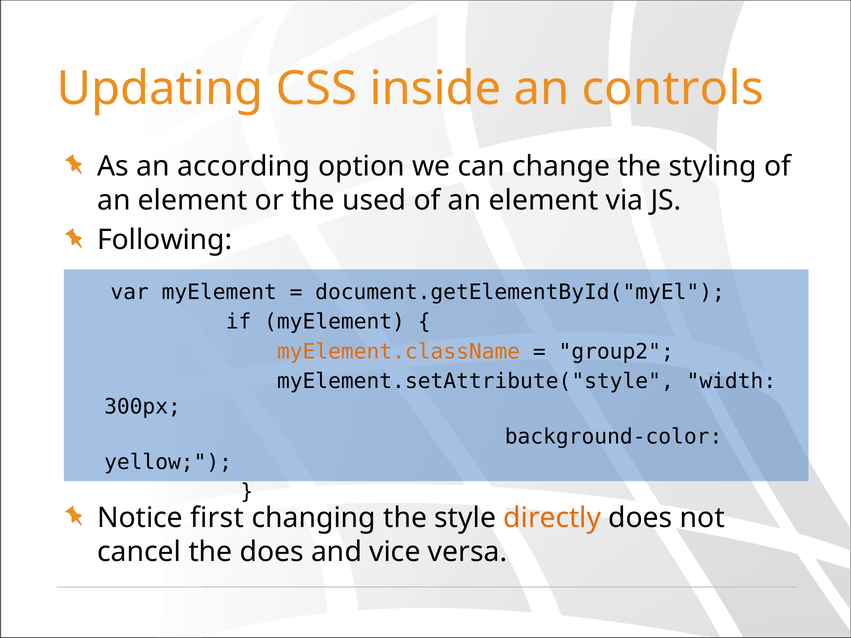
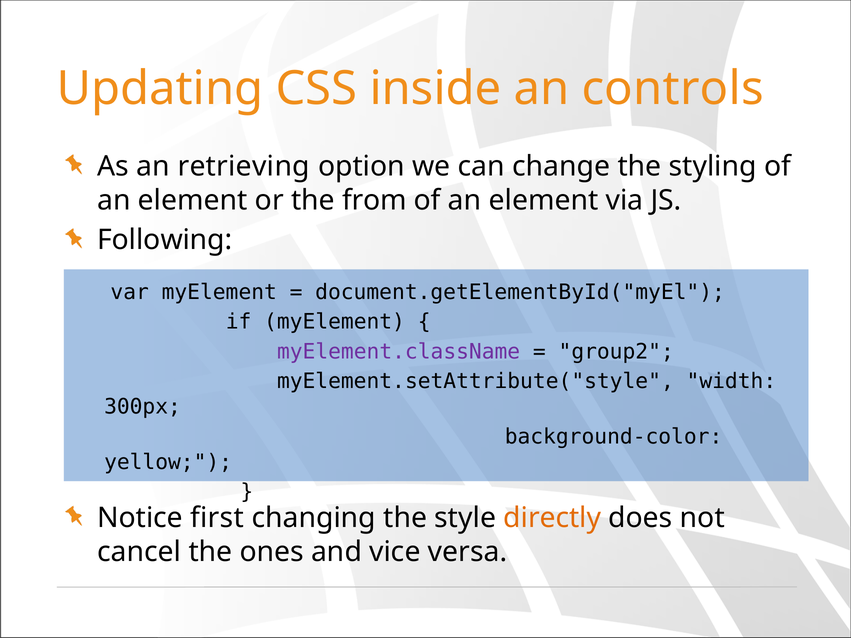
according: according -> retrieving
used: used -> from
myElement.className colour: orange -> purple
the does: does -> ones
